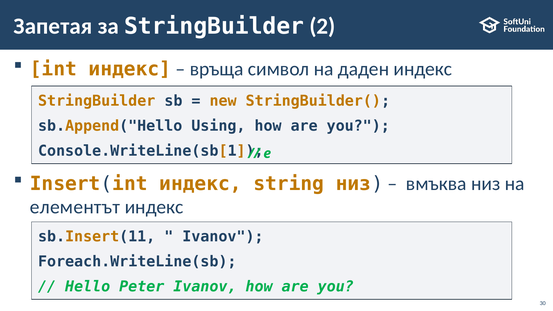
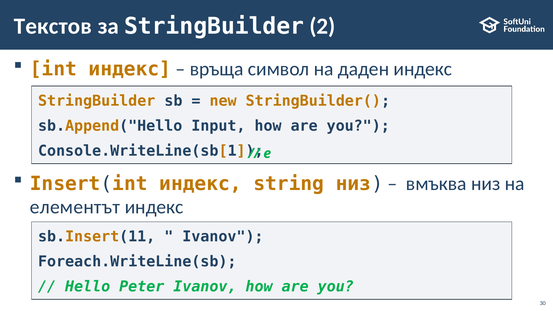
Запетая: Запетая -> Текстoв
Using: Using -> Input
